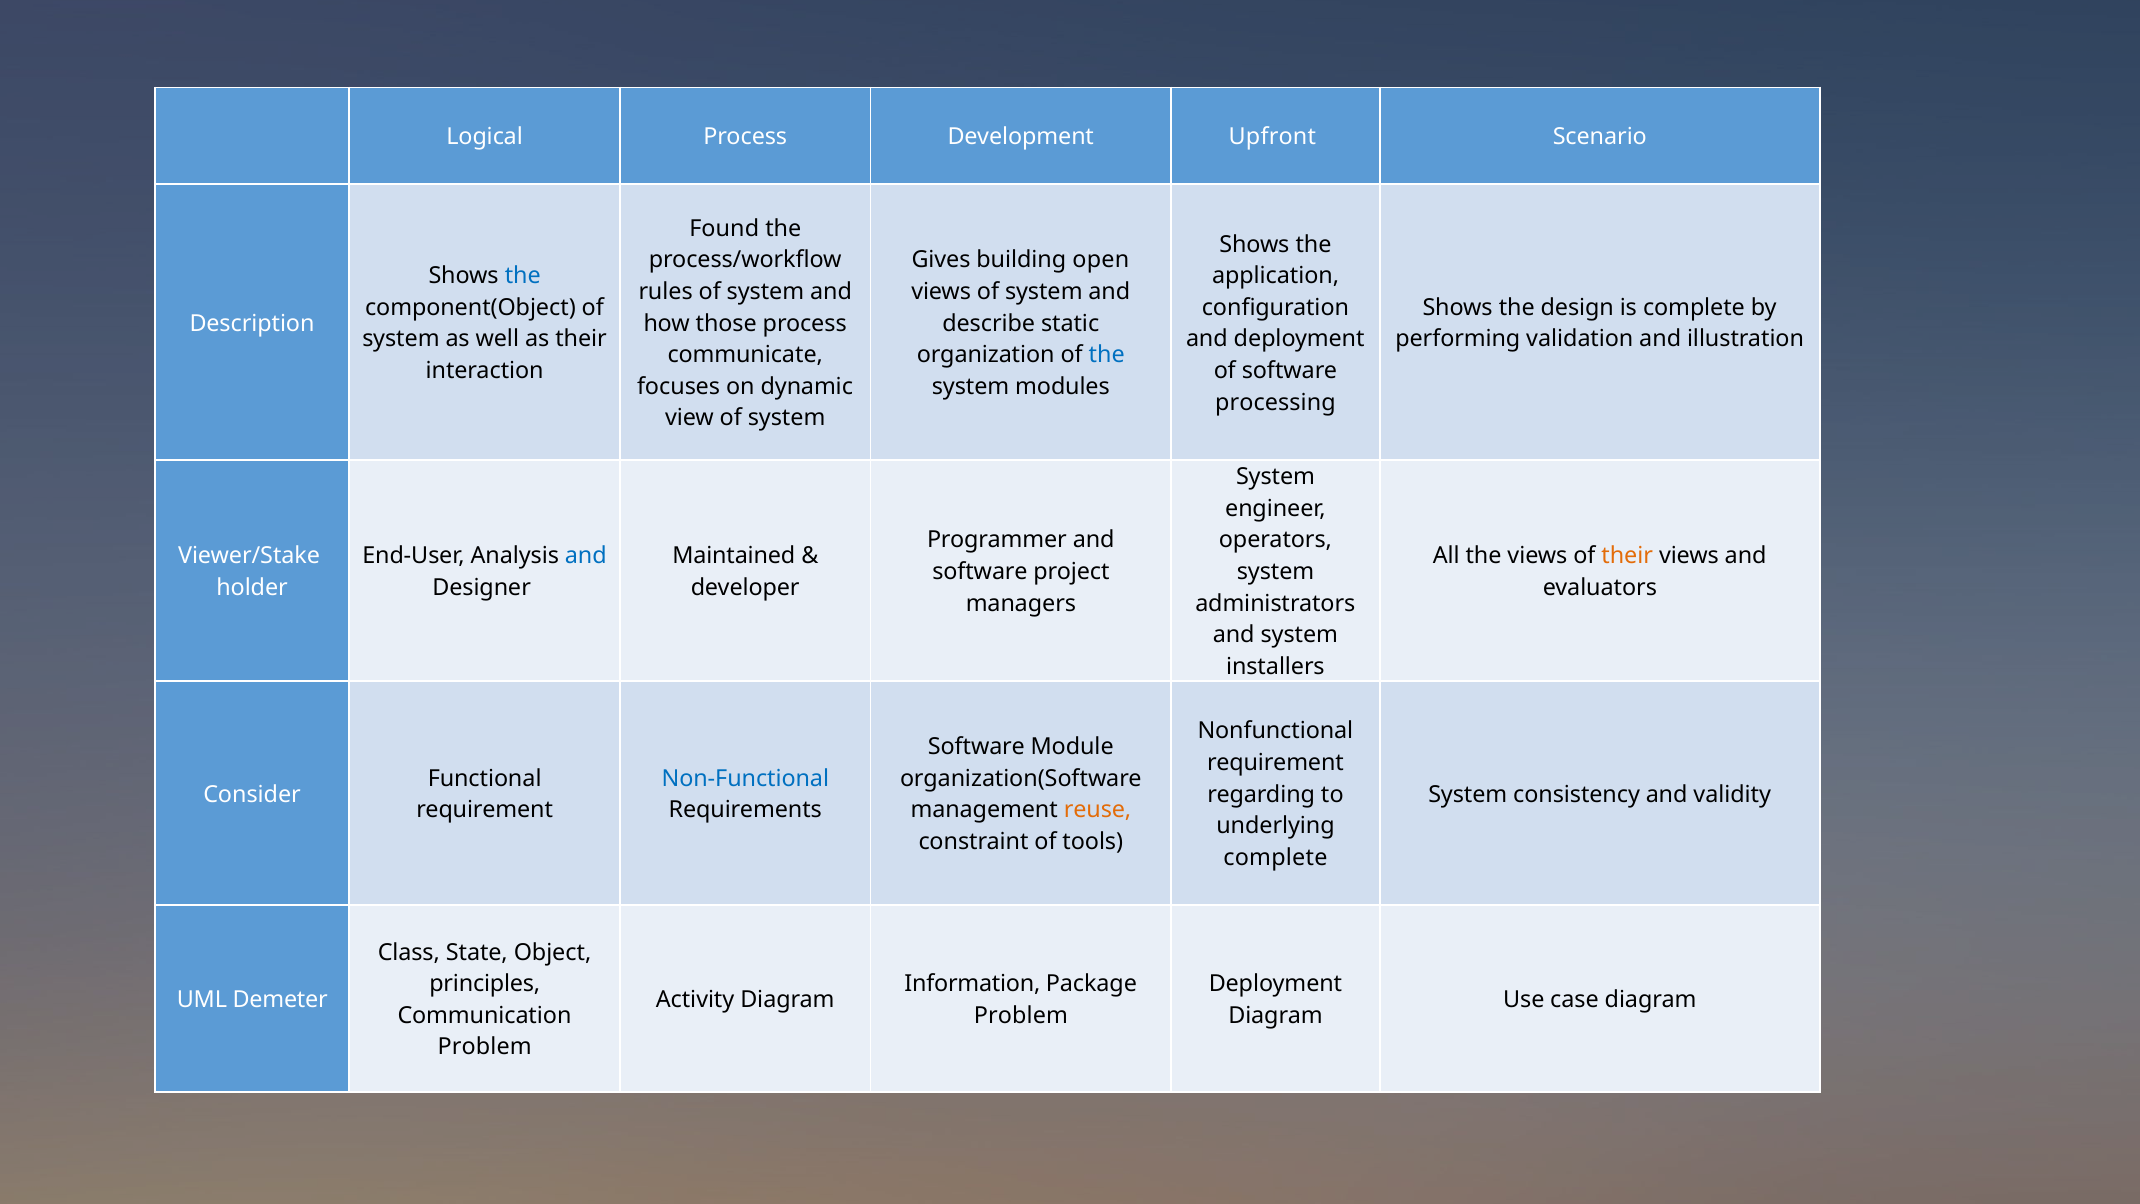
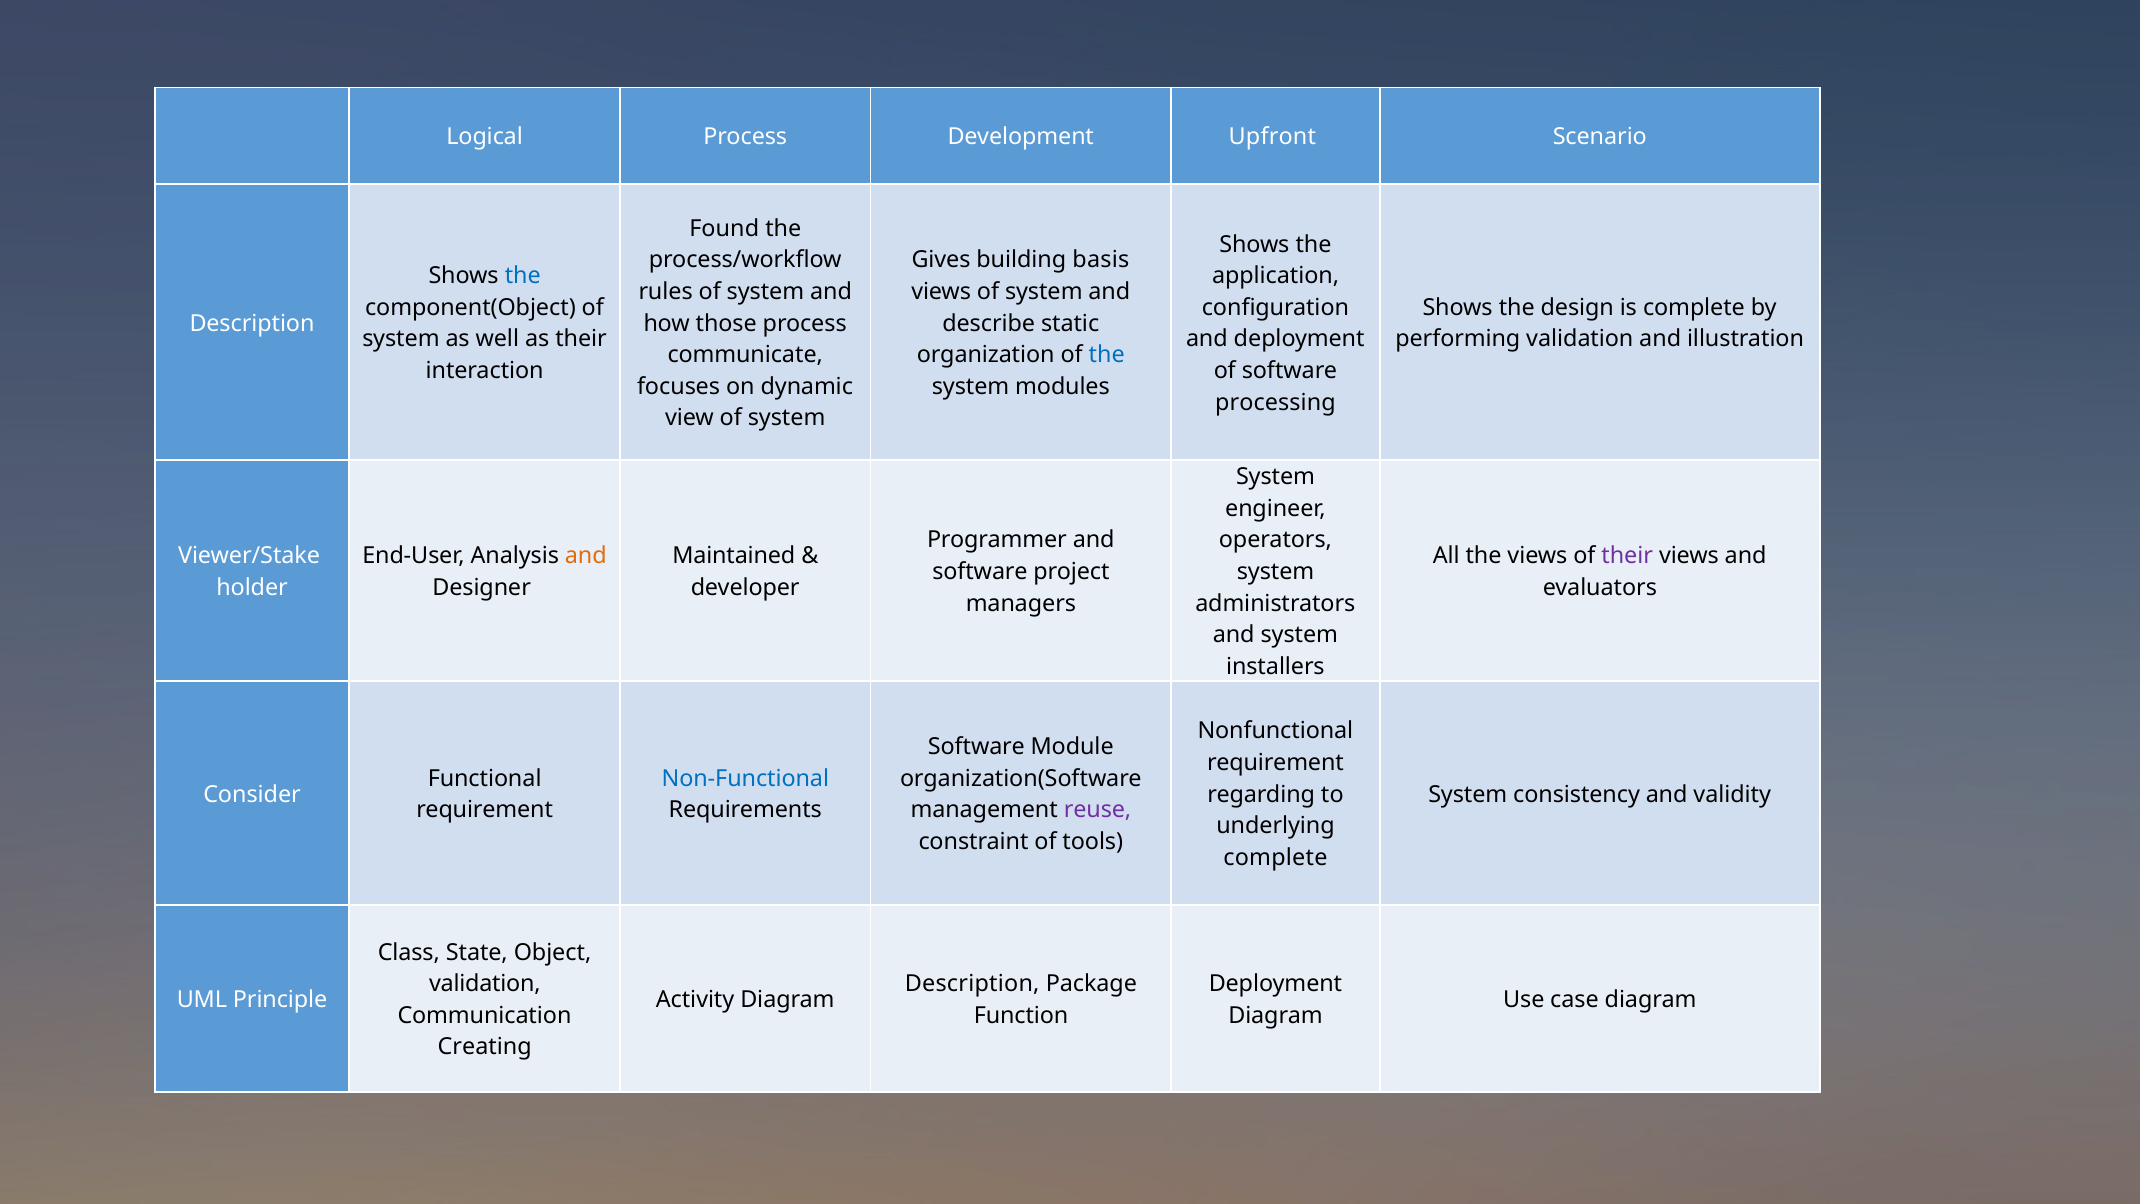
open: open -> basis
and at (586, 556) colour: blue -> orange
their at (1627, 556) colour: orange -> purple
reuse colour: orange -> purple
principles at (485, 984): principles -> validation
Information at (972, 984): Information -> Description
Demeter: Demeter -> Principle
Problem at (1021, 1015): Problem -> Function
Problem at (485, 1047): Problem -> Creating
